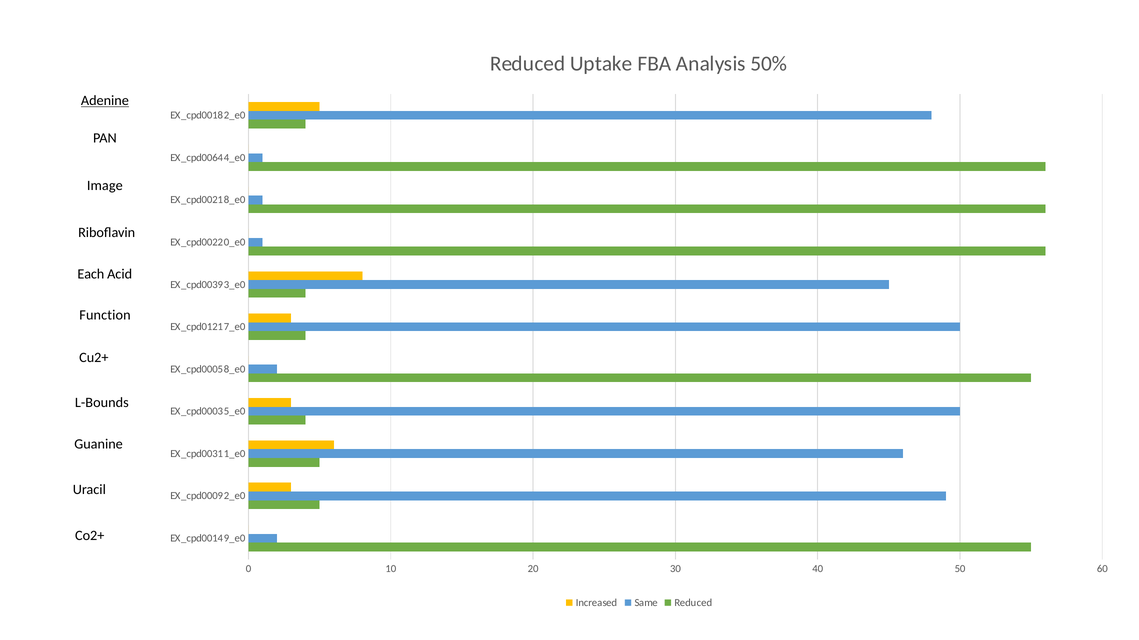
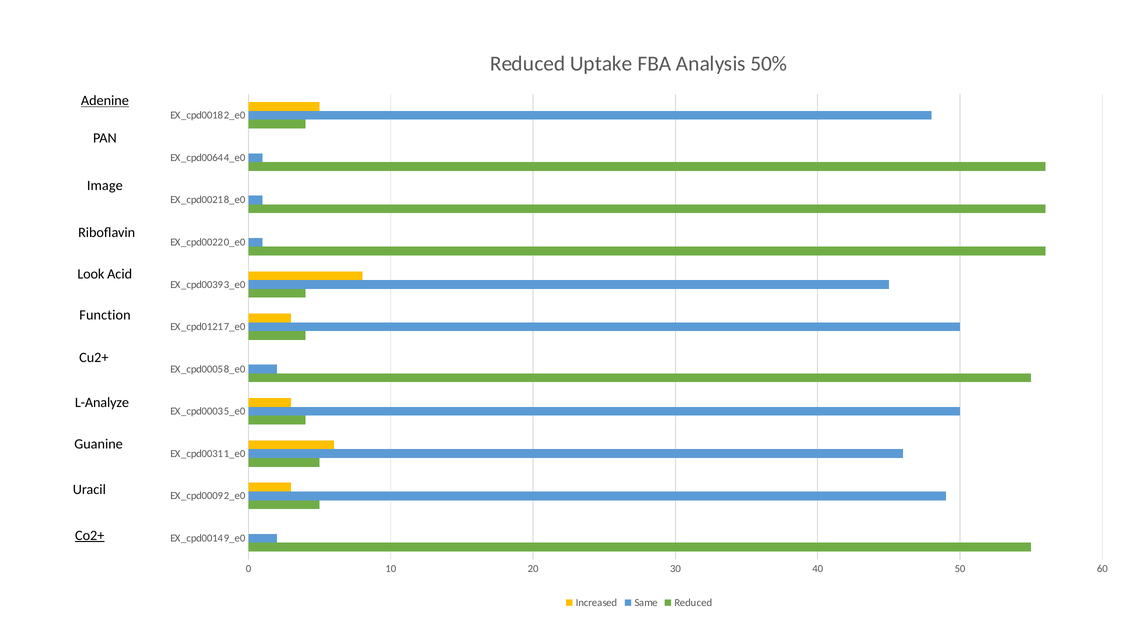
Each: Each -> Look
L-Bounds: L-Bounds -> L-Analyze
Co2+ underline: none -> present
